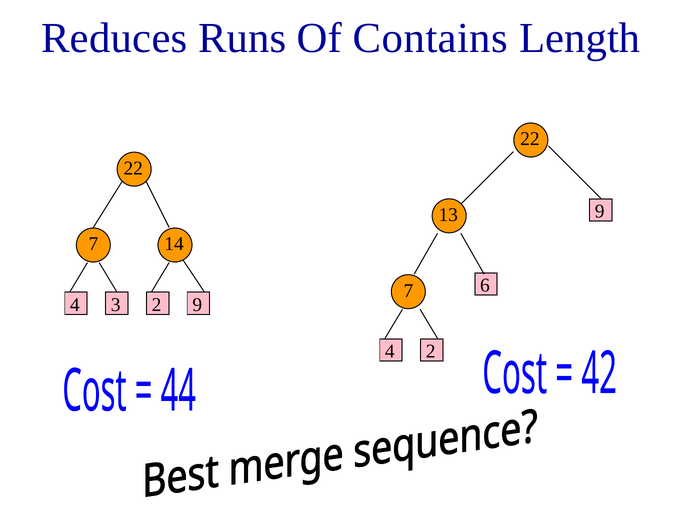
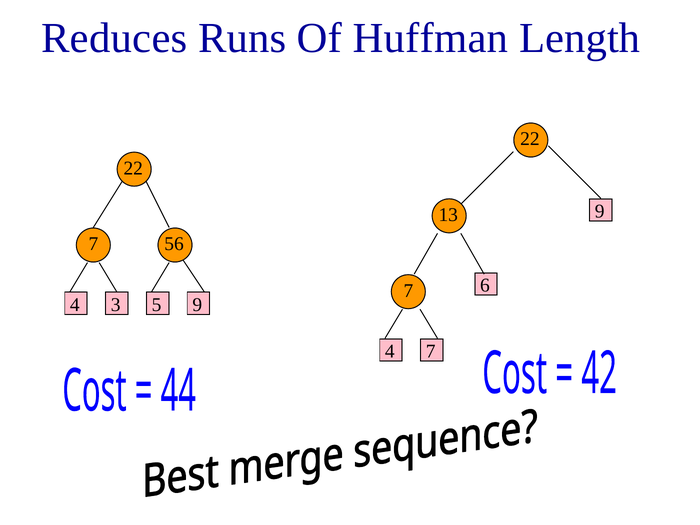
Contains: Contains -> Huffman
14: 14 -> 56
3 2: 2 -> 5
4 2: 2 -> 7
